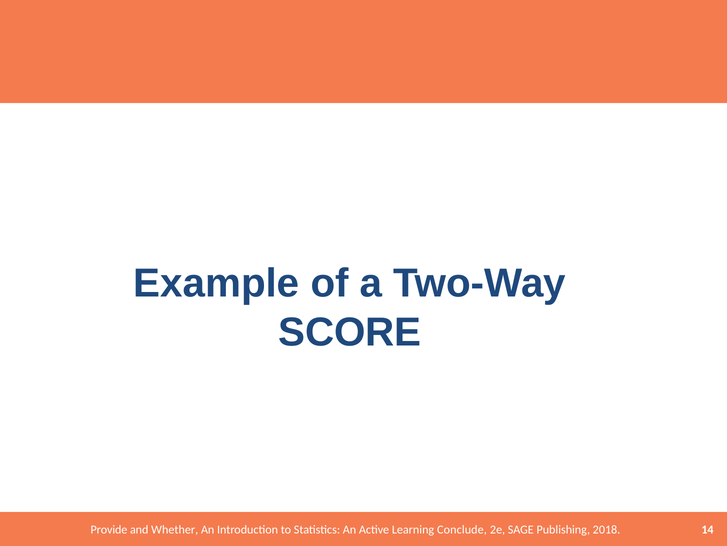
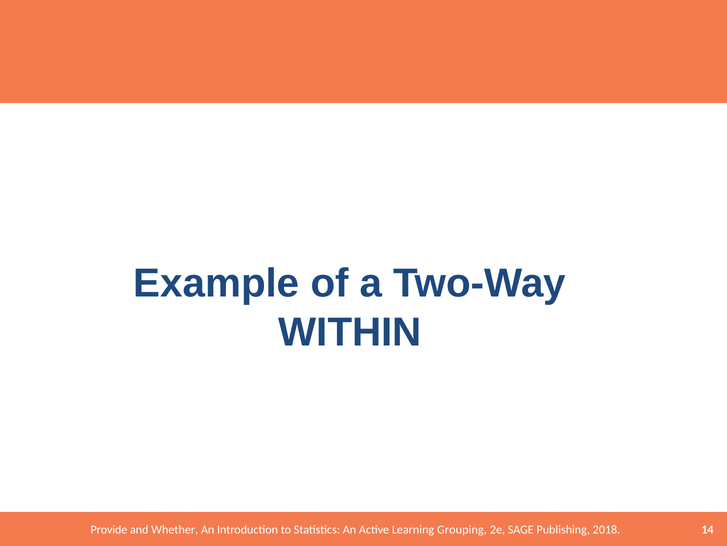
SCORE: SCORE -> WITHIN
Conclude: Conclude -> Grouping
